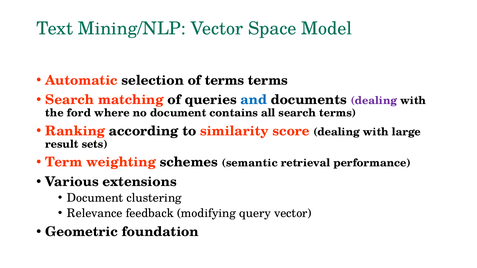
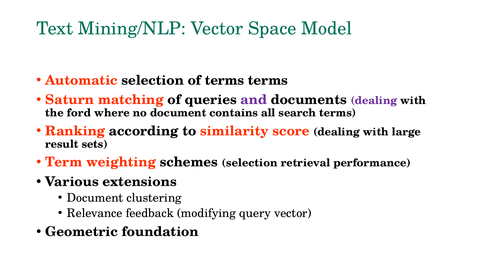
Search at (70, 100): Search -> Saturn
and colour: blue -> purple
schemes semantic: semantic -> selection
